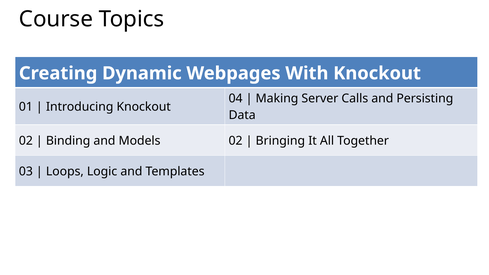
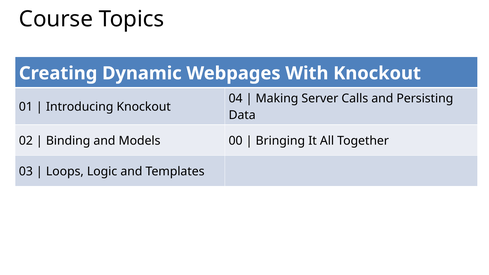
Models 02: 02 -> 00
